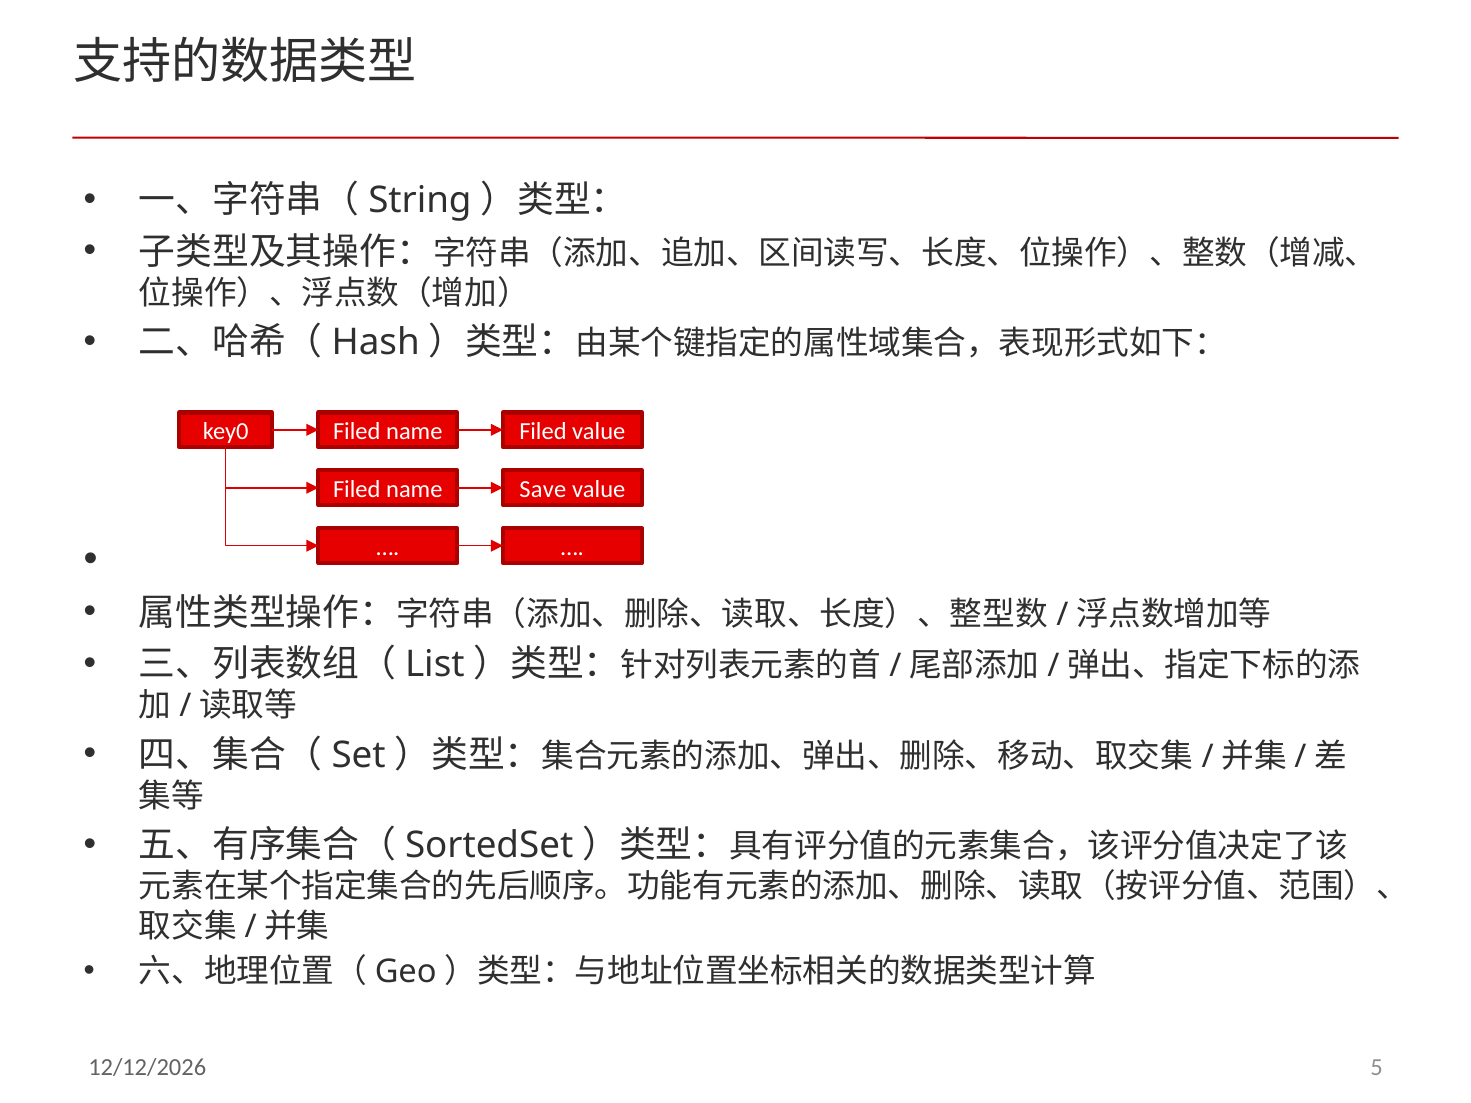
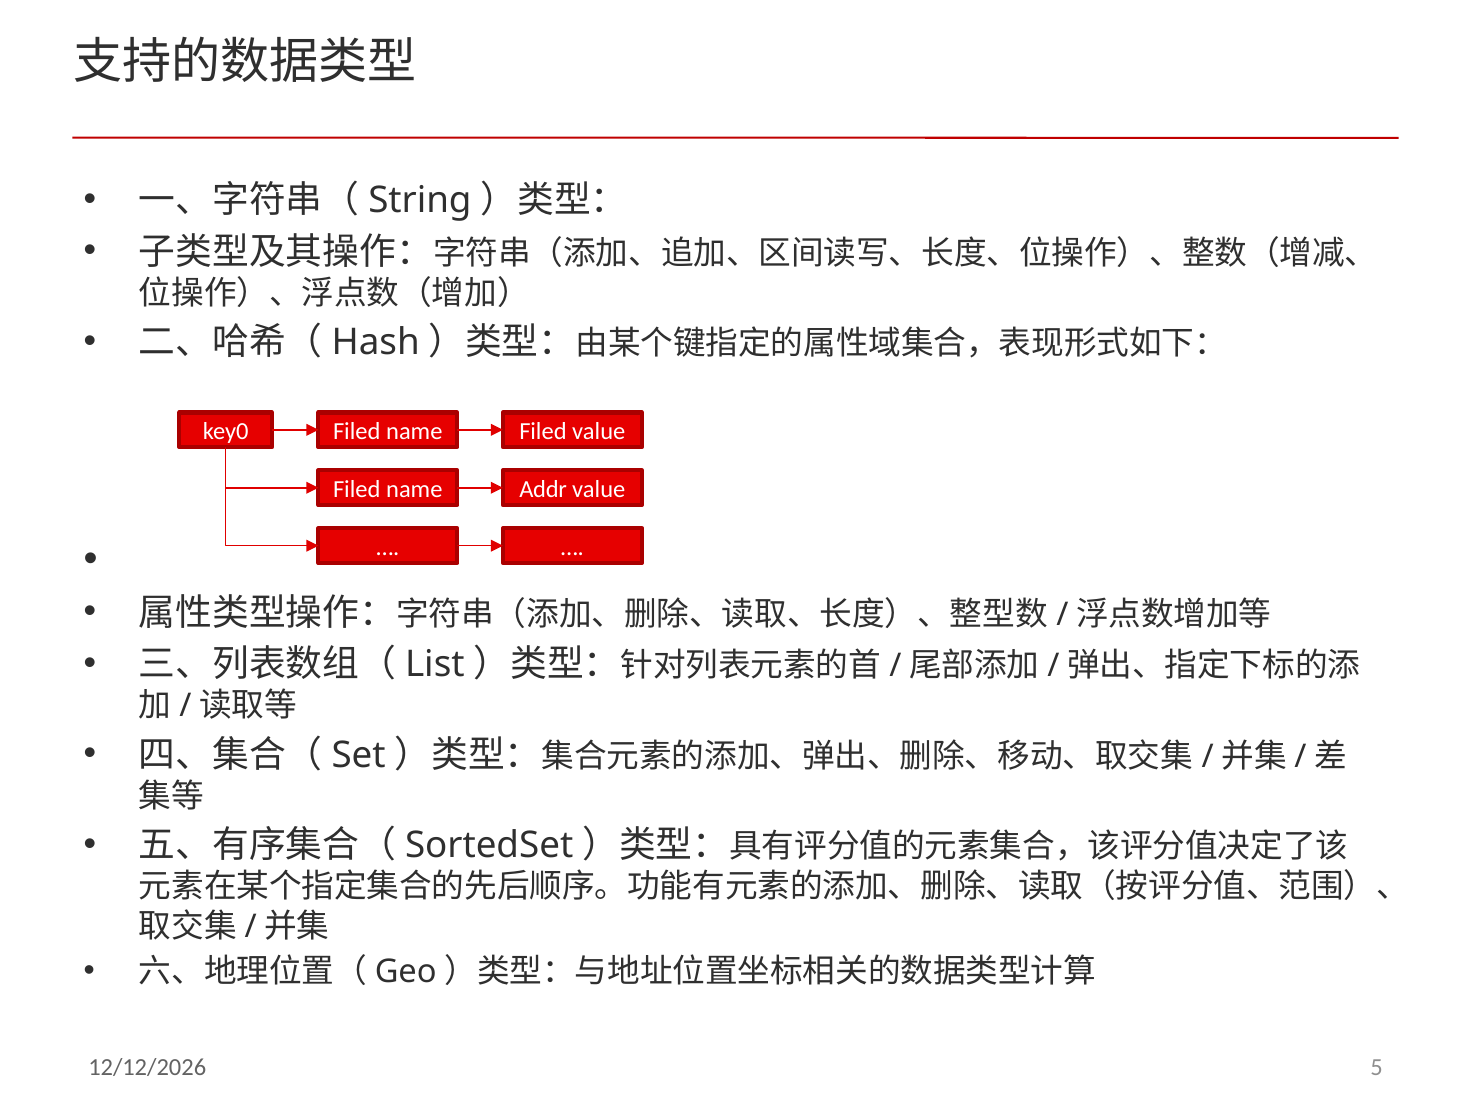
Save: Save -> Addr
